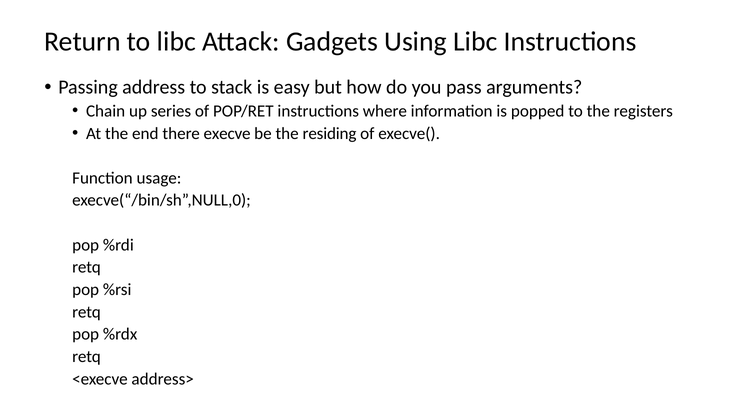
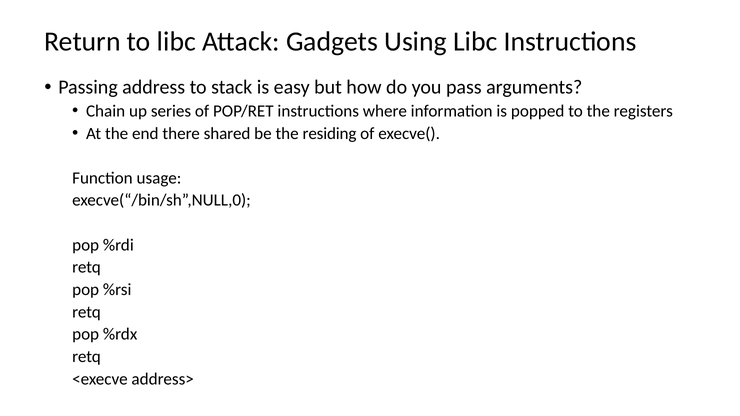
execve: execve -> shared
